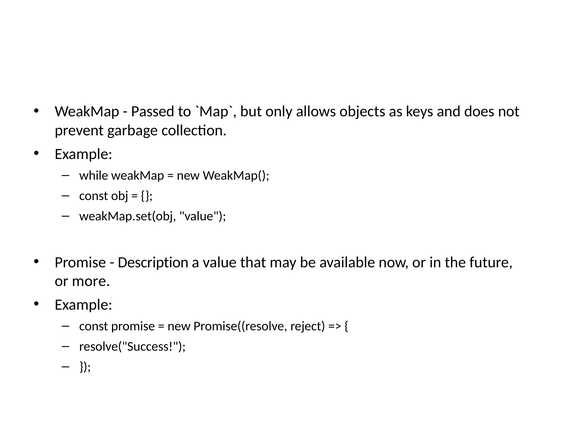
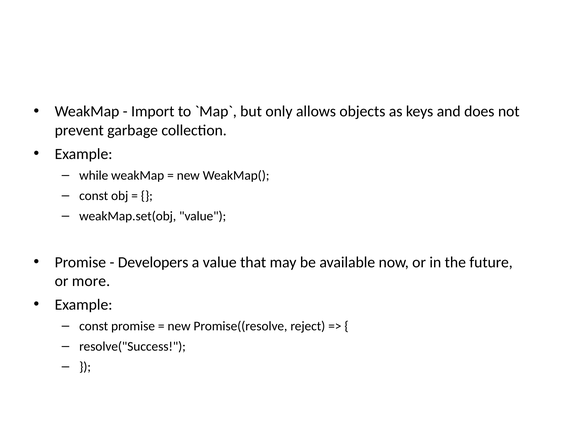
Passed: Passed -> Import
Description: Description -> Developers
